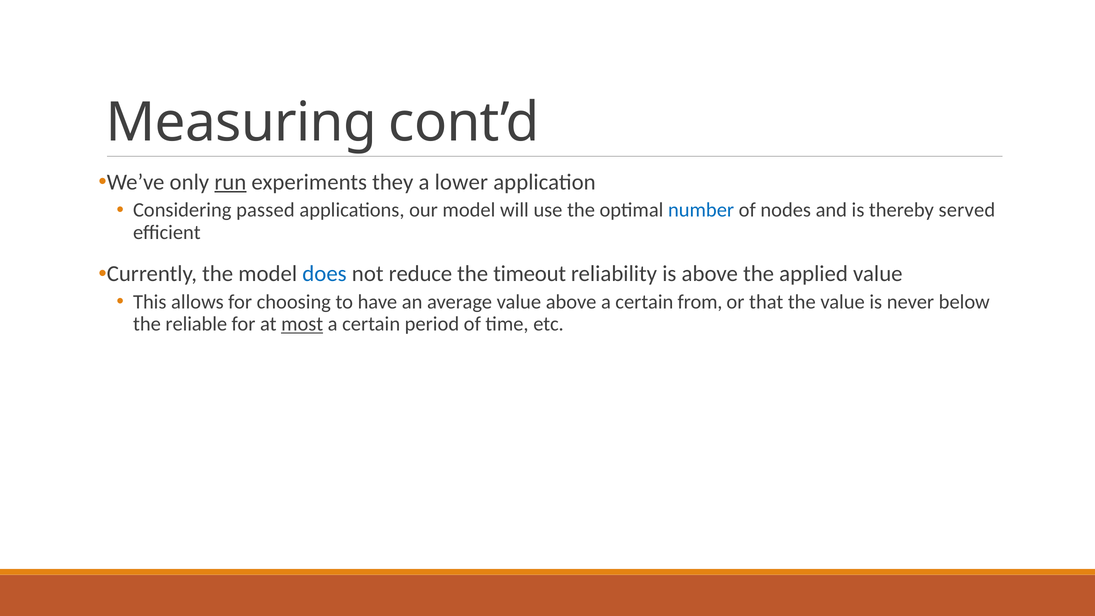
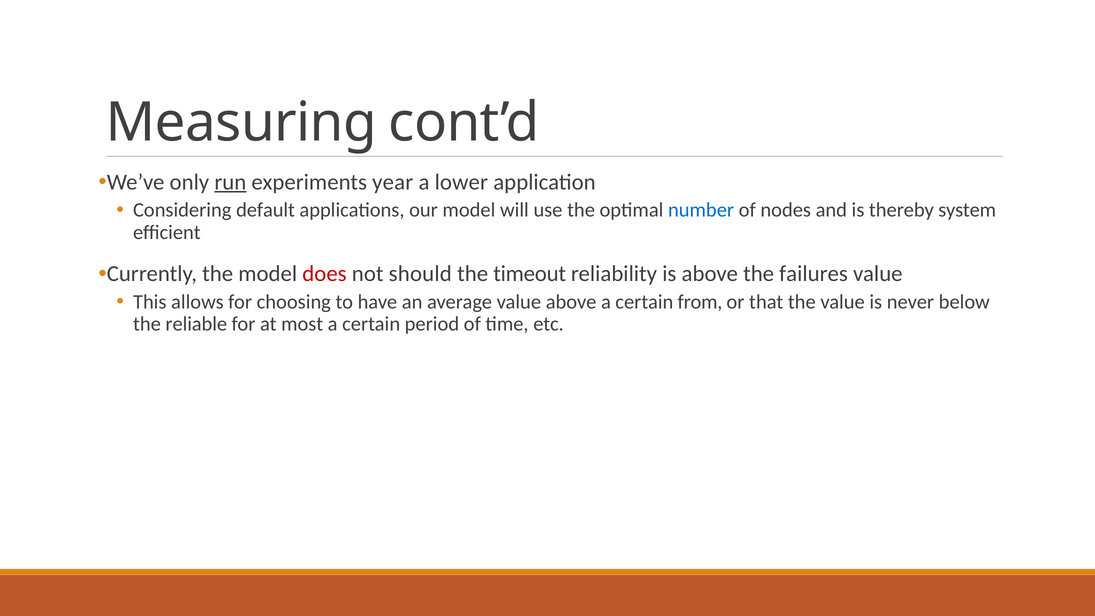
they: they -> year
passed: passed -> default
served: served -> system
does colour: blue -> red
reduce: reduce -> should
applied: applied -> failures
most underline: present -> none
